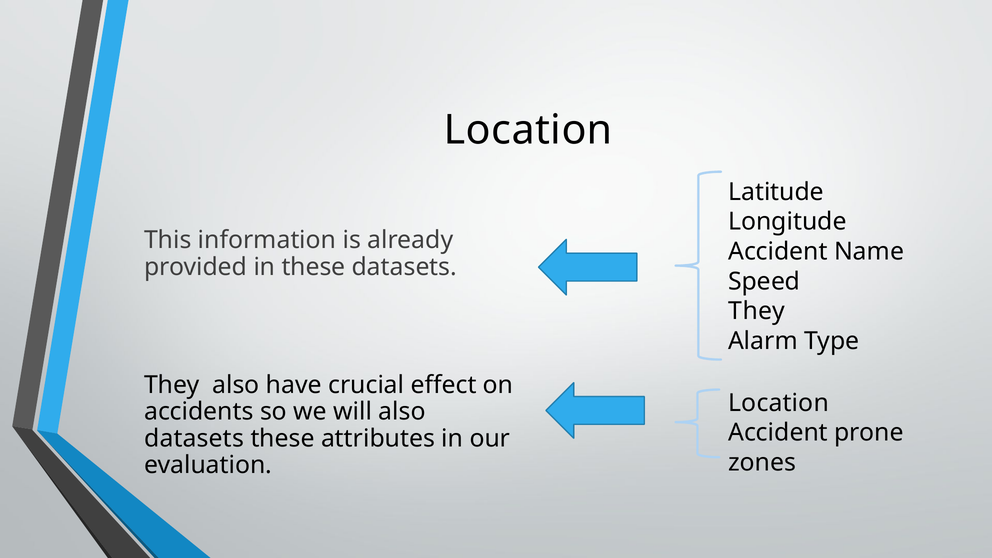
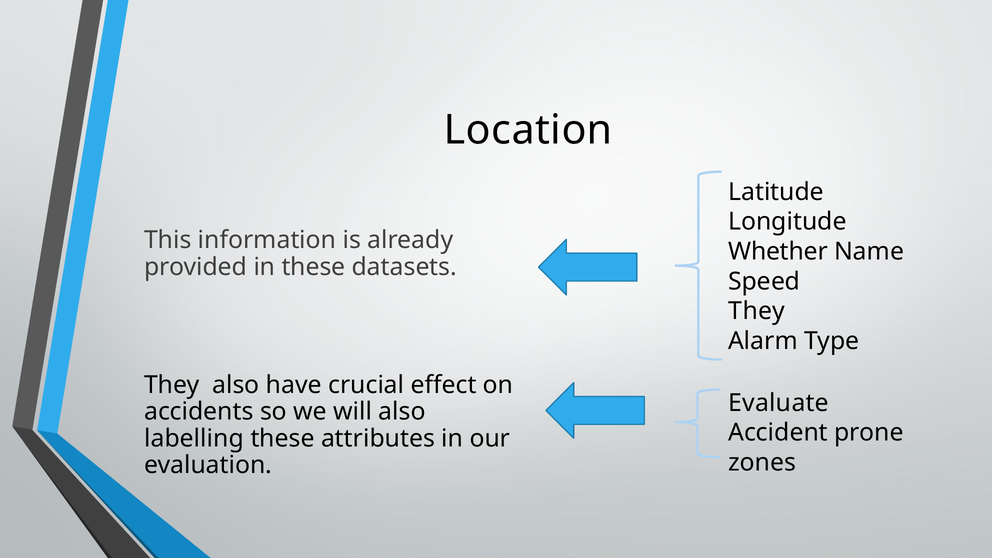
Accident at (778, 252): Accident -> Whether
Location at (779, 403): Location -> Evaluate
datasets at (194, 438): datasets -> labelling
